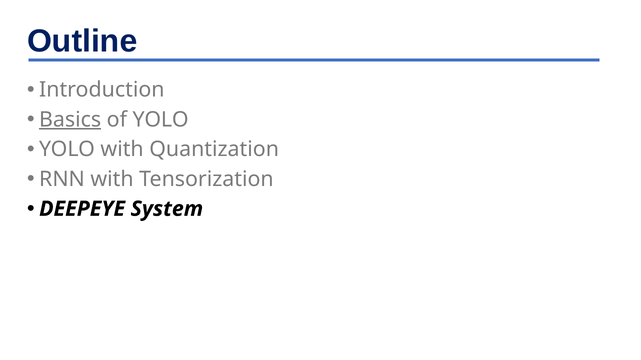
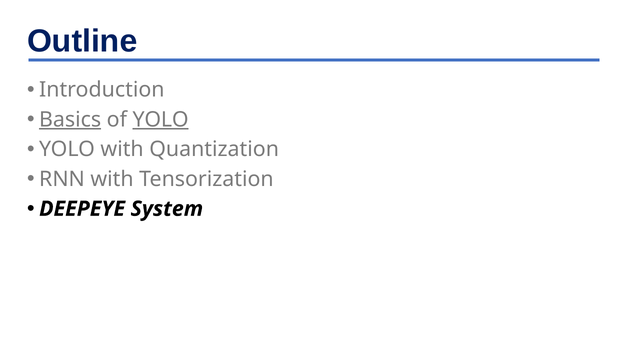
YOLO at (161, 120) underline: none -> present
